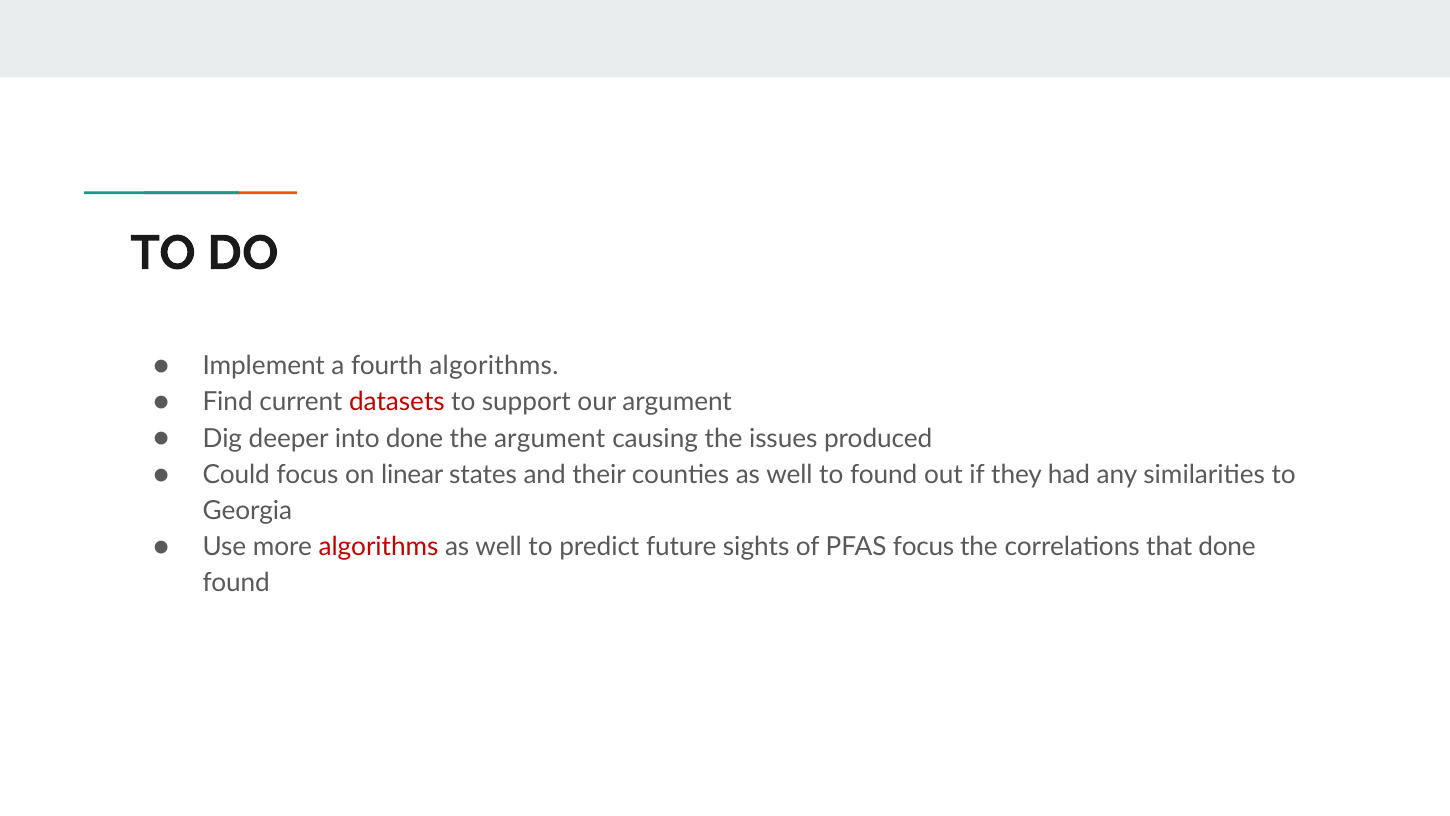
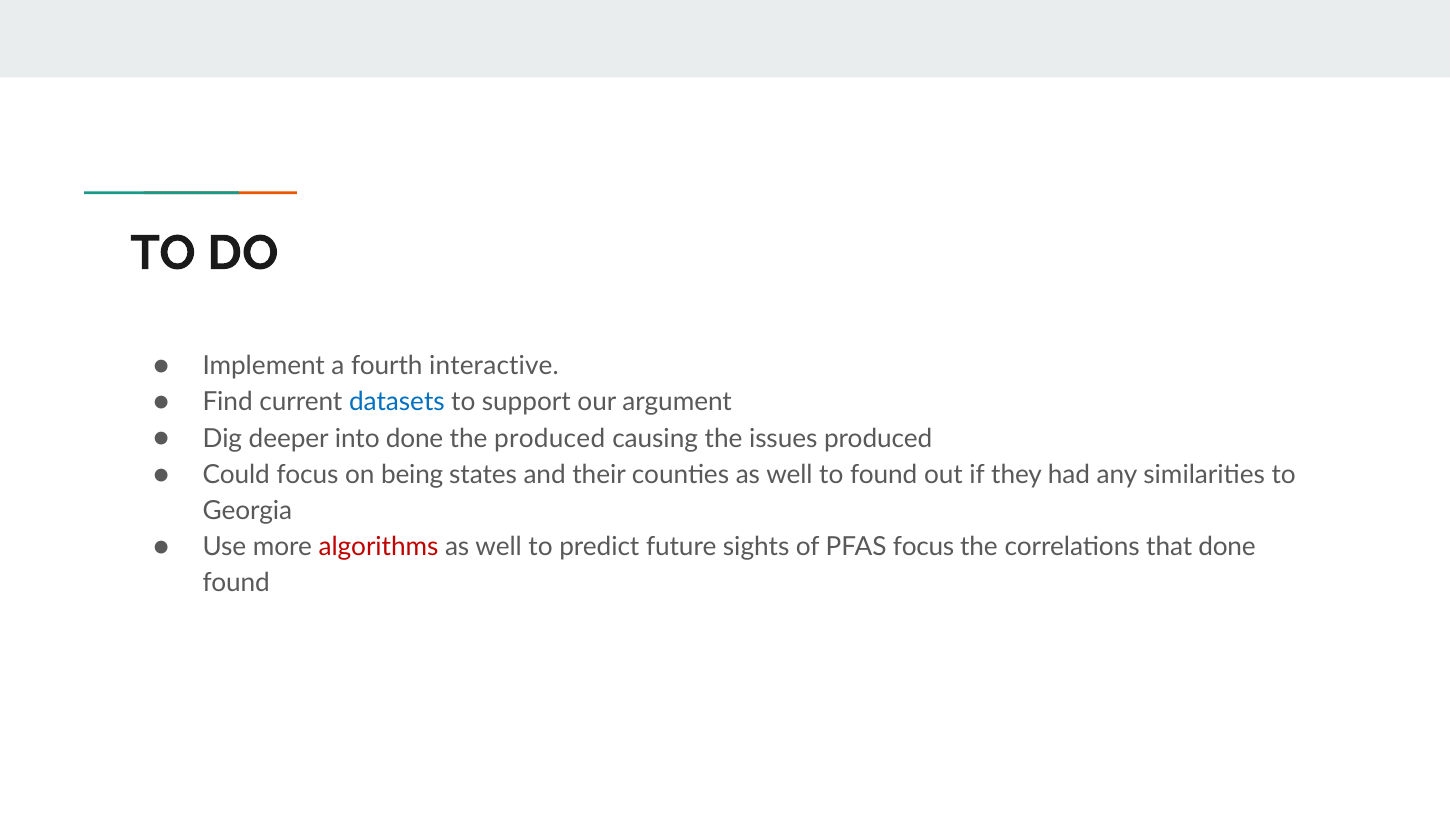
fourth algorithms: algorithms -> interactive
datasets colour: red -> blue
the argument: argument -> produced
linear: linear -> being
